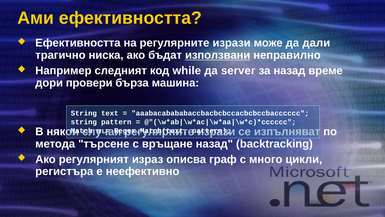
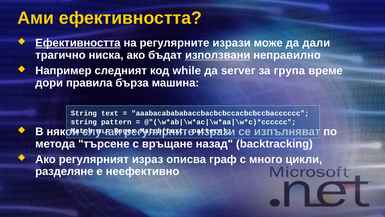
Ефективността at (78, 43) underline: none -> present
за назад: назад -> група
провери: провери -> правила
регистъра: регистъра -> разделяне
